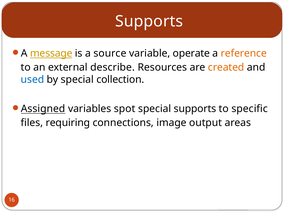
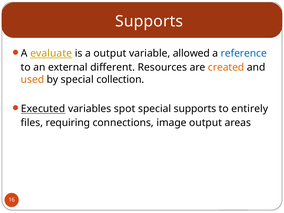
message: message -> evaluate
a source: source -> output
operate: operate -> allowed
reference colour: orange -> blue
describe: describe -> different
used colour: blue -> orange
Assigned: Assigned -> Executed
specific: specific -> entirely
